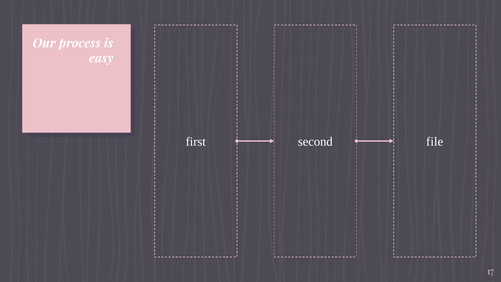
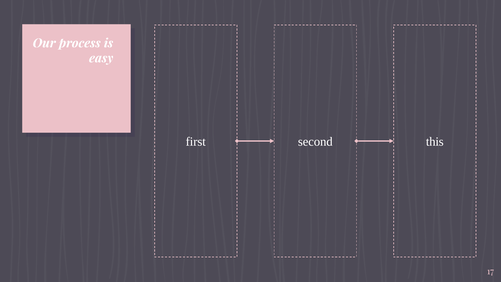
file: file -> this
